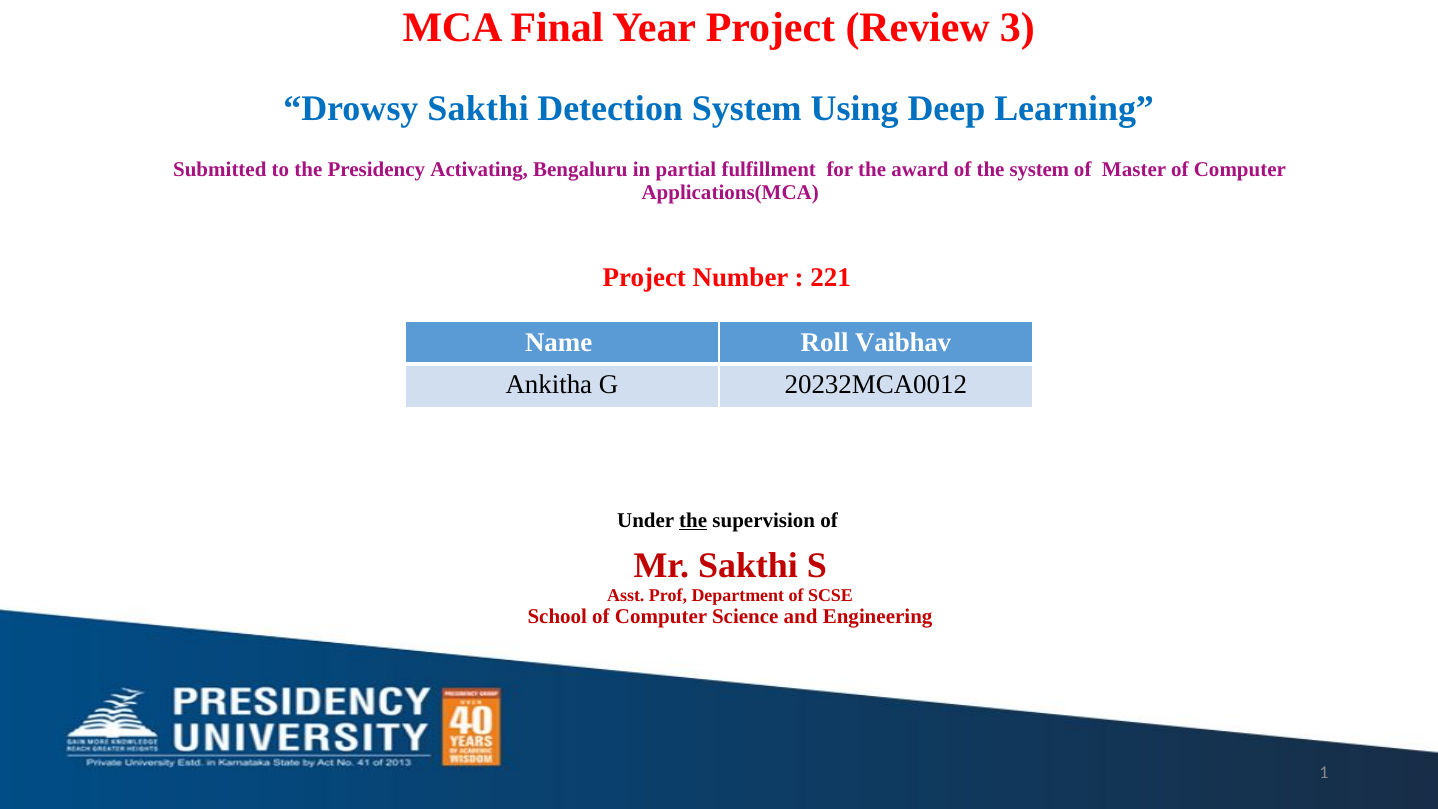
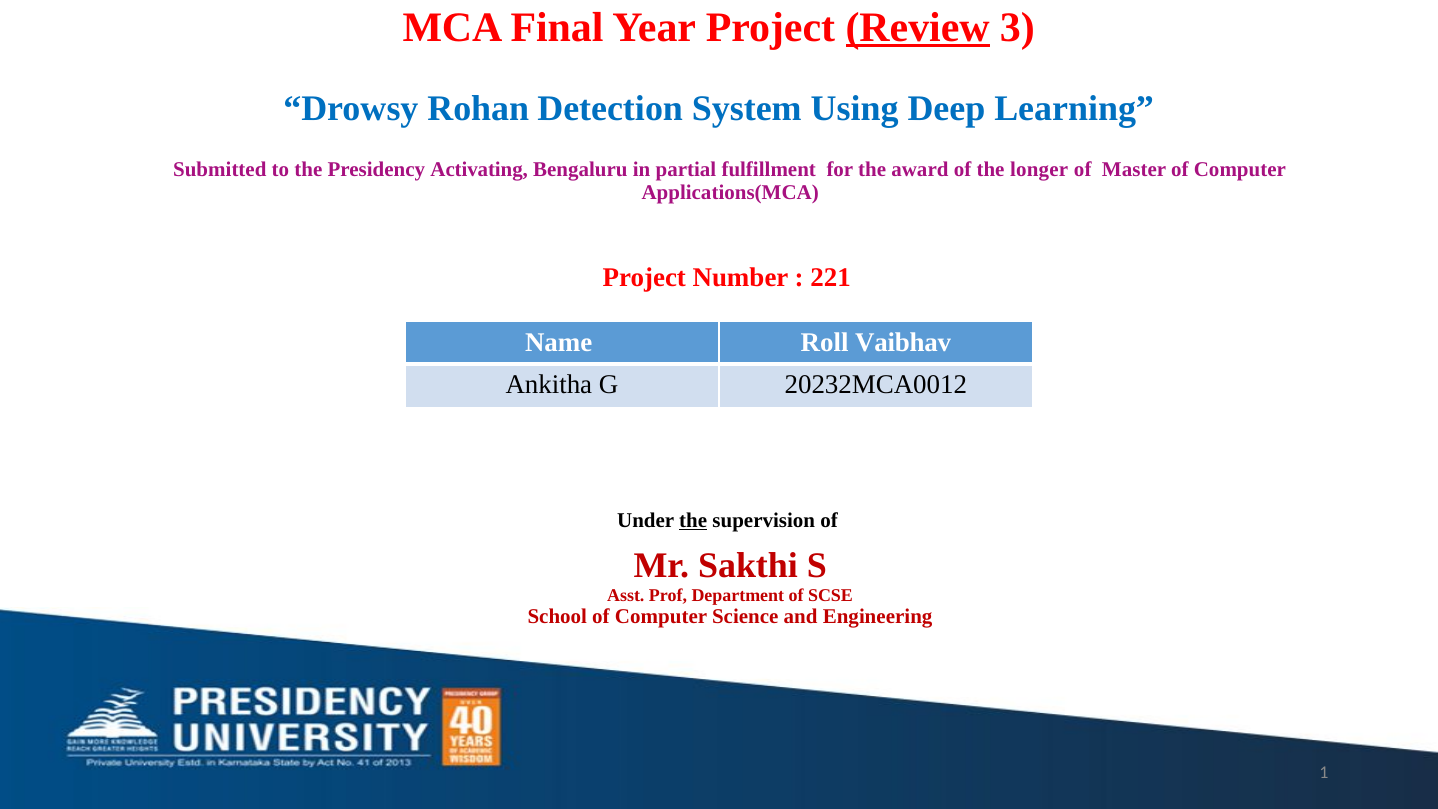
Review underline: none -> present
Drowsy Sakthi: Sakthi -> Rohan
the system: system -> longer
